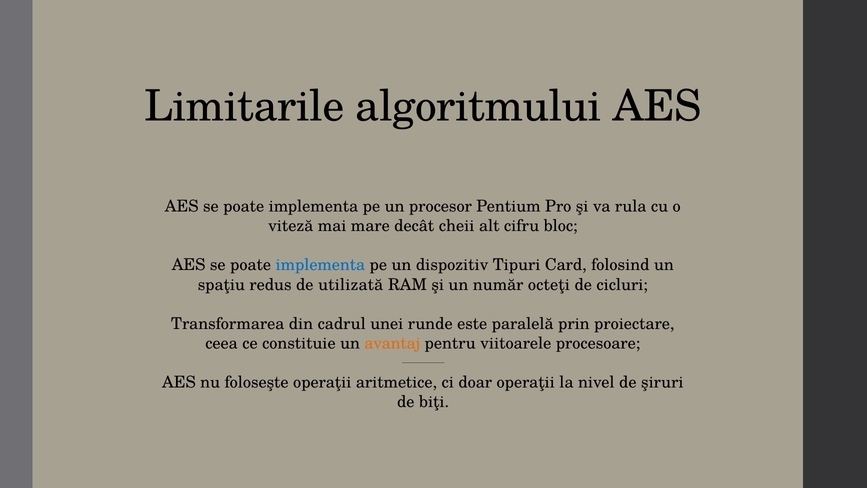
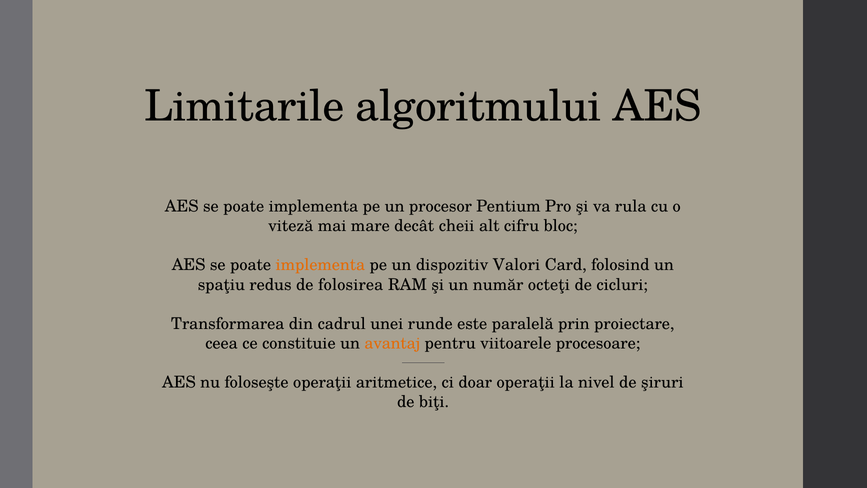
implementa at (320, 265) colour: blue -> orange
Tipuri: Tipuri -> Valori
utilizată: utilizată -> folosirea
